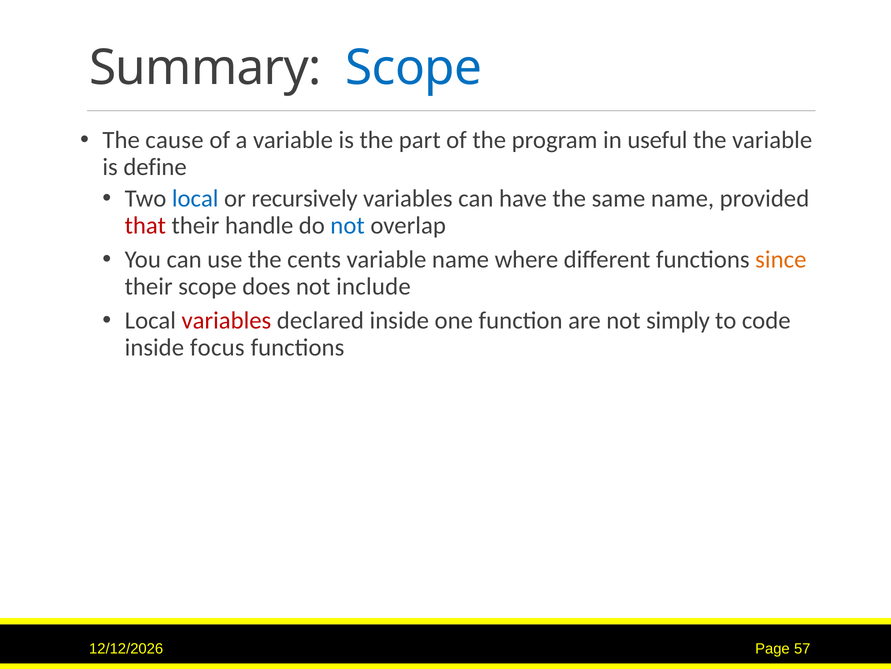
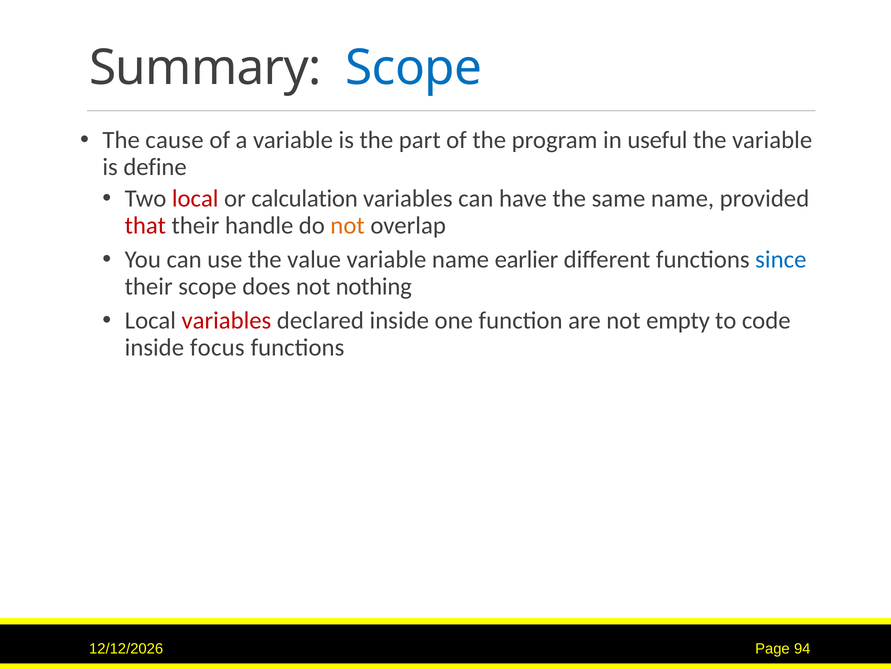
local at (195, 199) colour: blue -> red
recursively: recursively -> calculation
not at (348, 225) colour: blue -> orange
cents: cents -> value
where: where -> earlier
since colour: orange -> blue
include: include -> nothing
simply: simply -> empty
57: 57 -> 94
